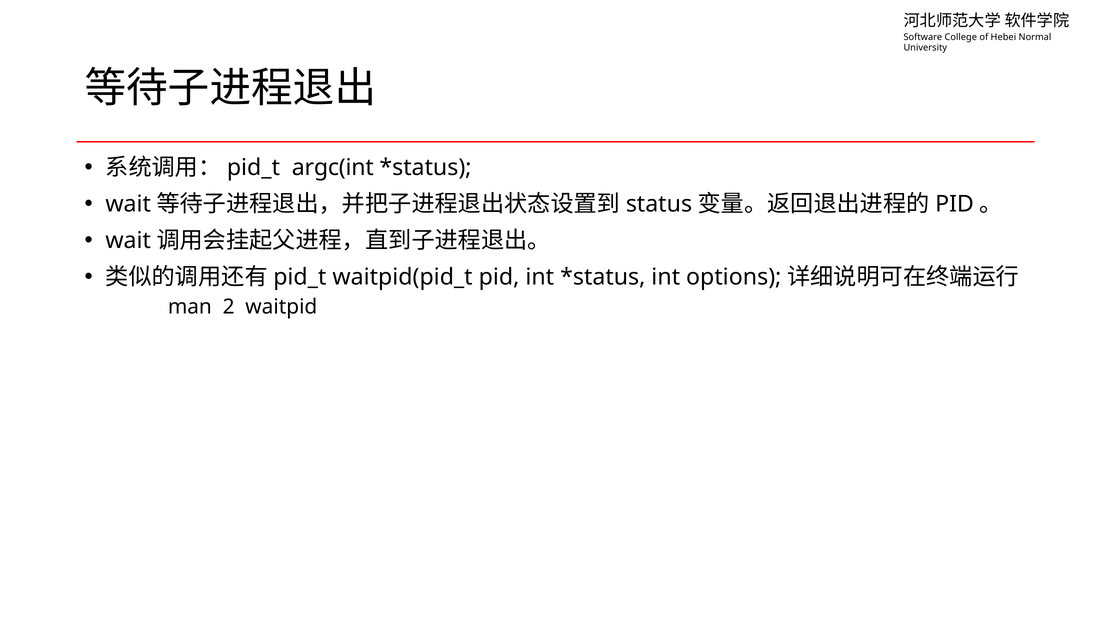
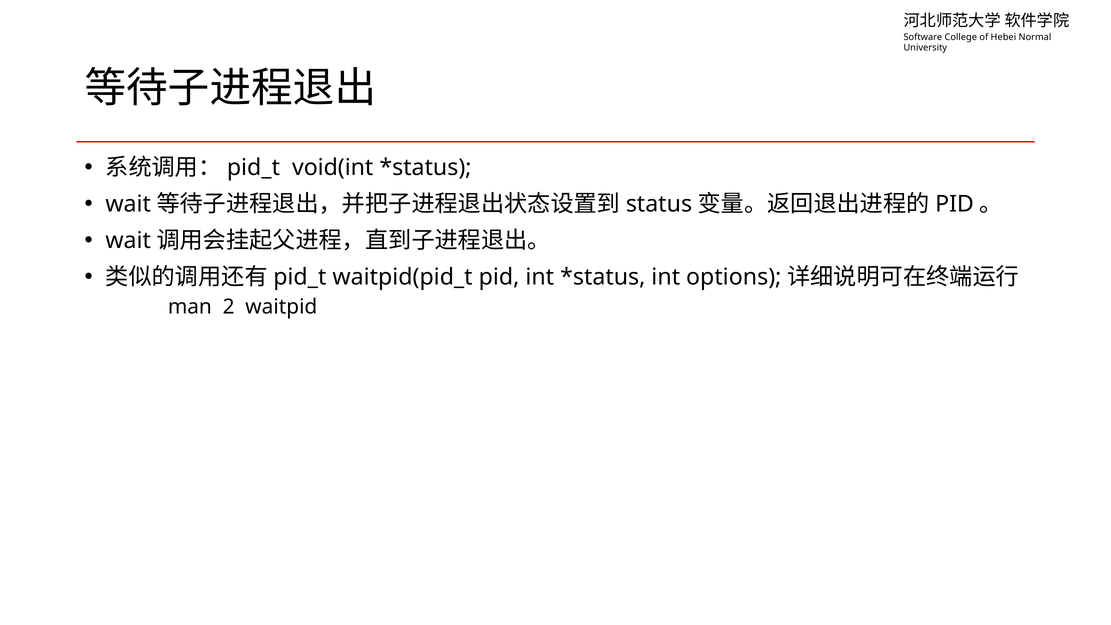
argc(int: argc(int -> void(int
